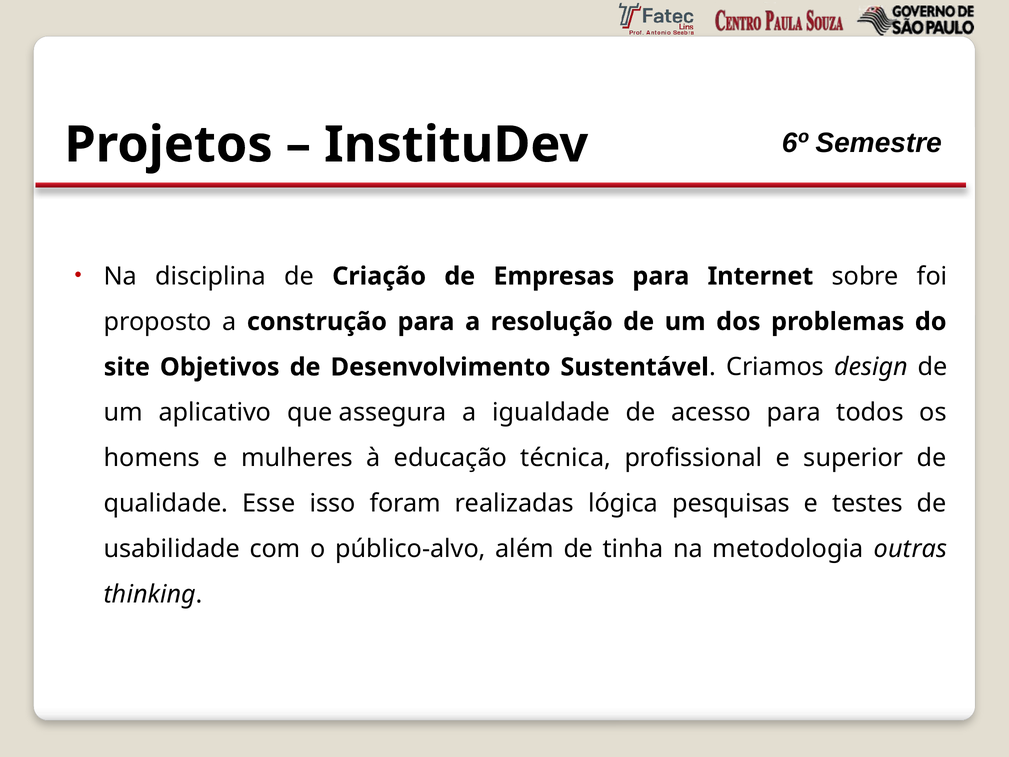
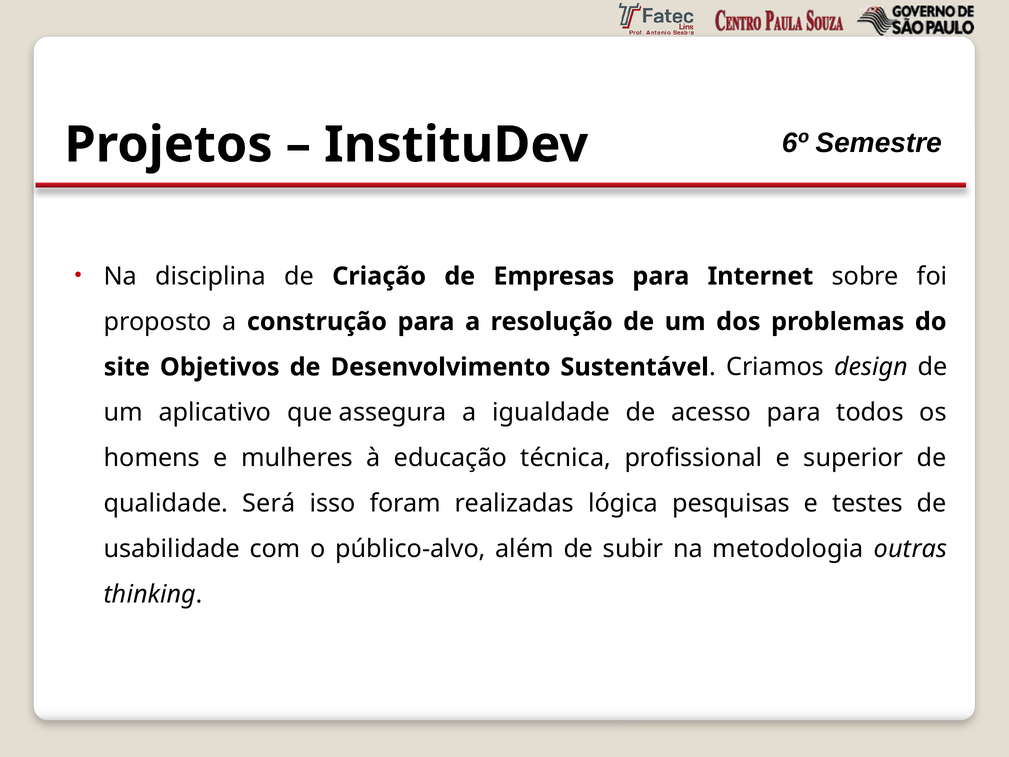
Esse: Esse -> Será
tinha: tinha -> subir
